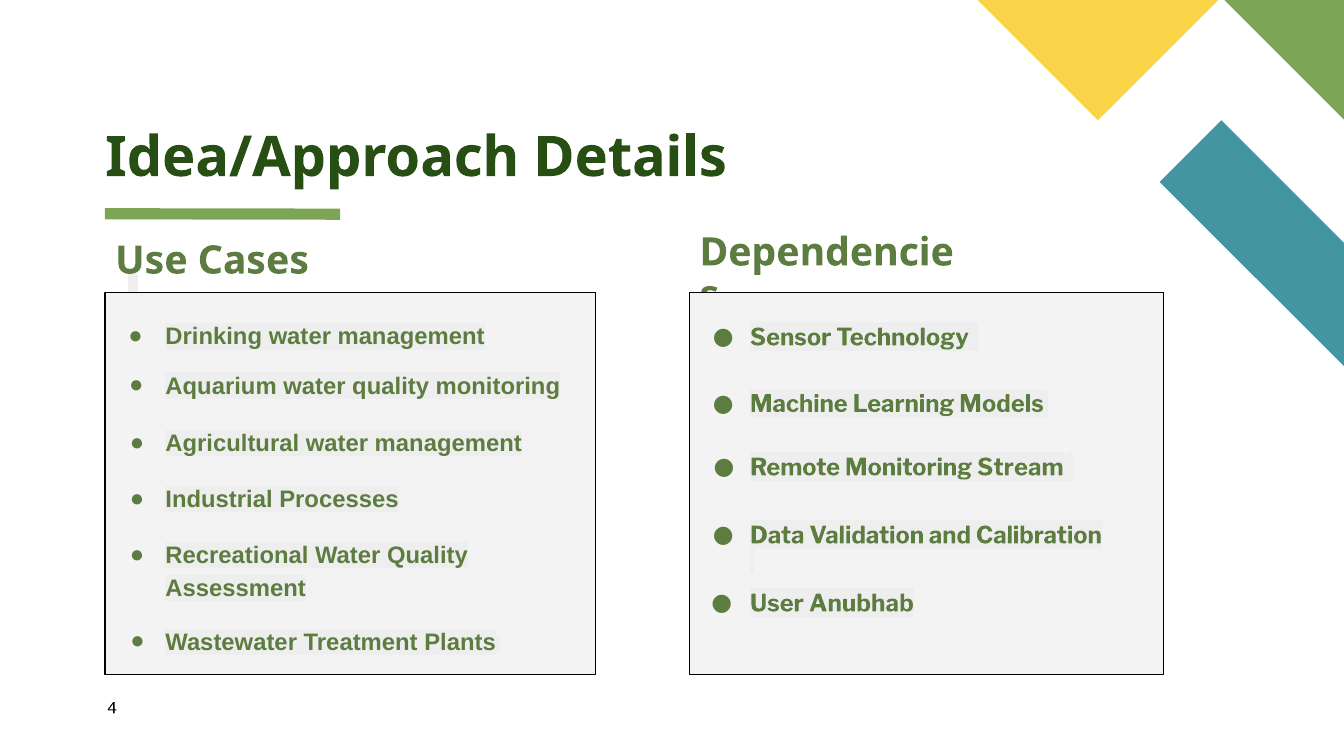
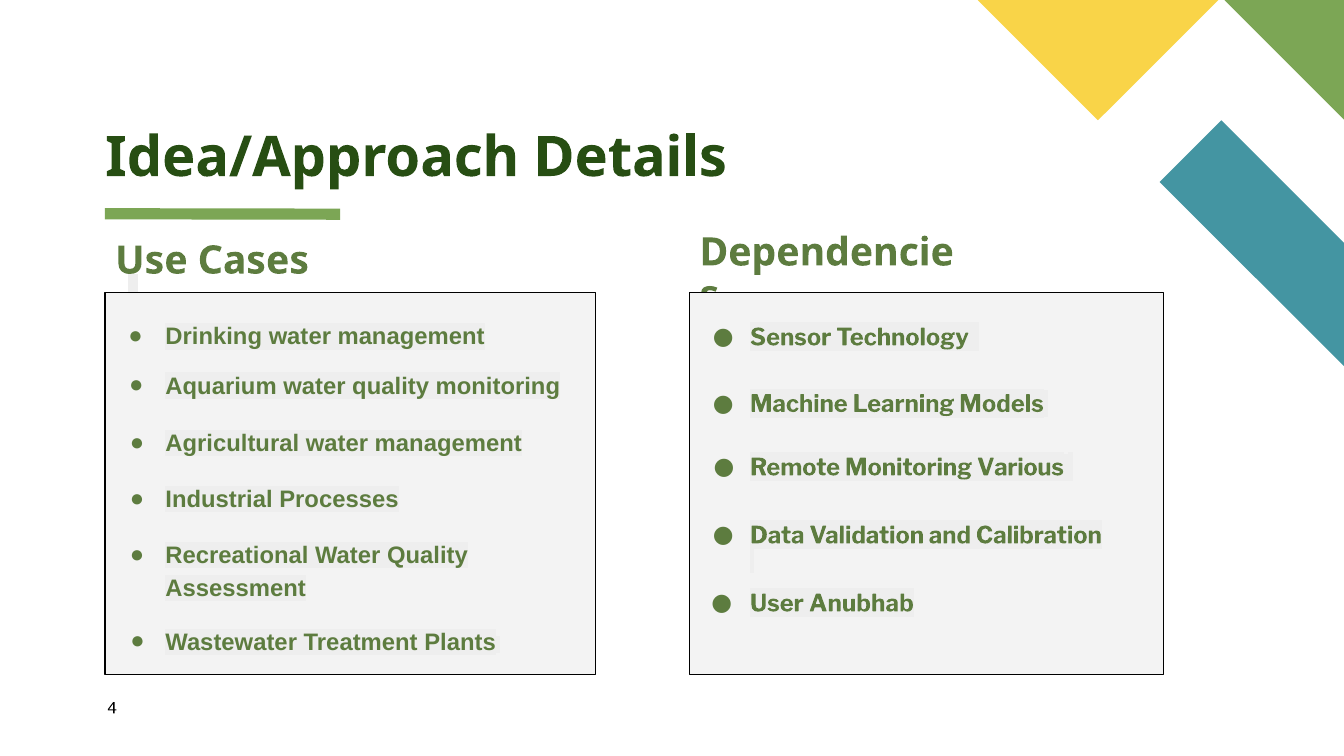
Stream: Stream -> Various
